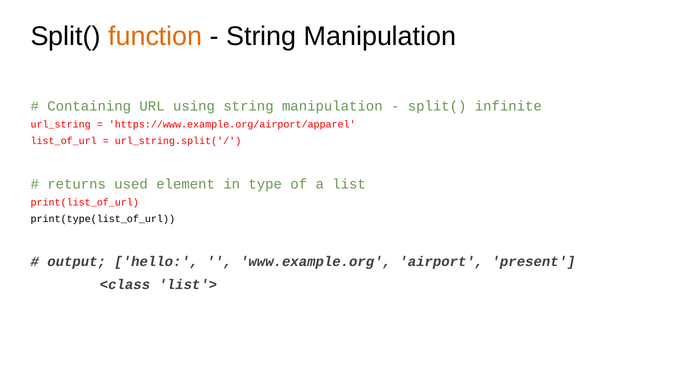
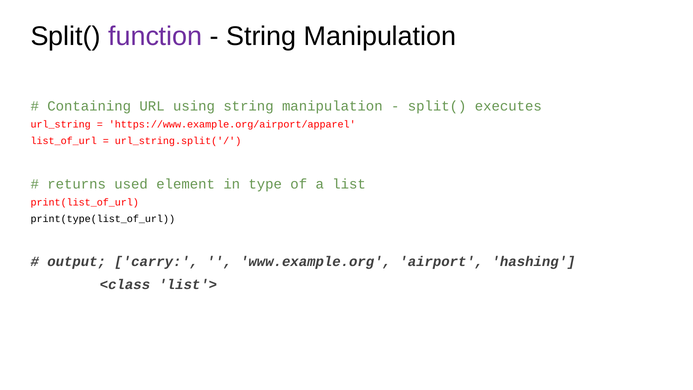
function colour: orange -> purple
infinite: infinite -> executes
hello: hello -> carry
present: present -> hashing
